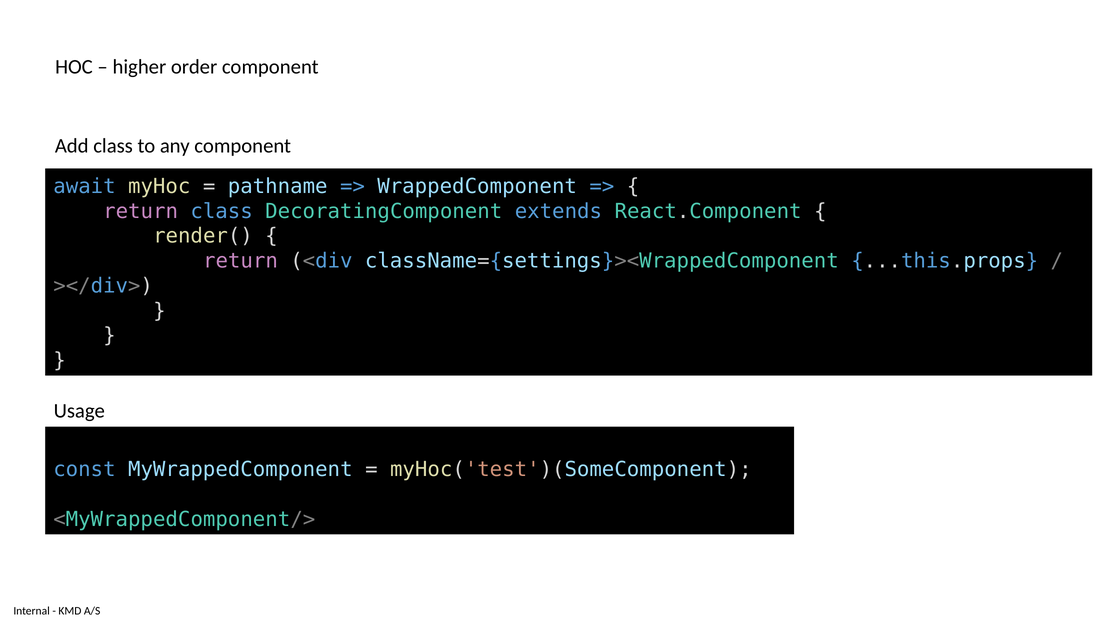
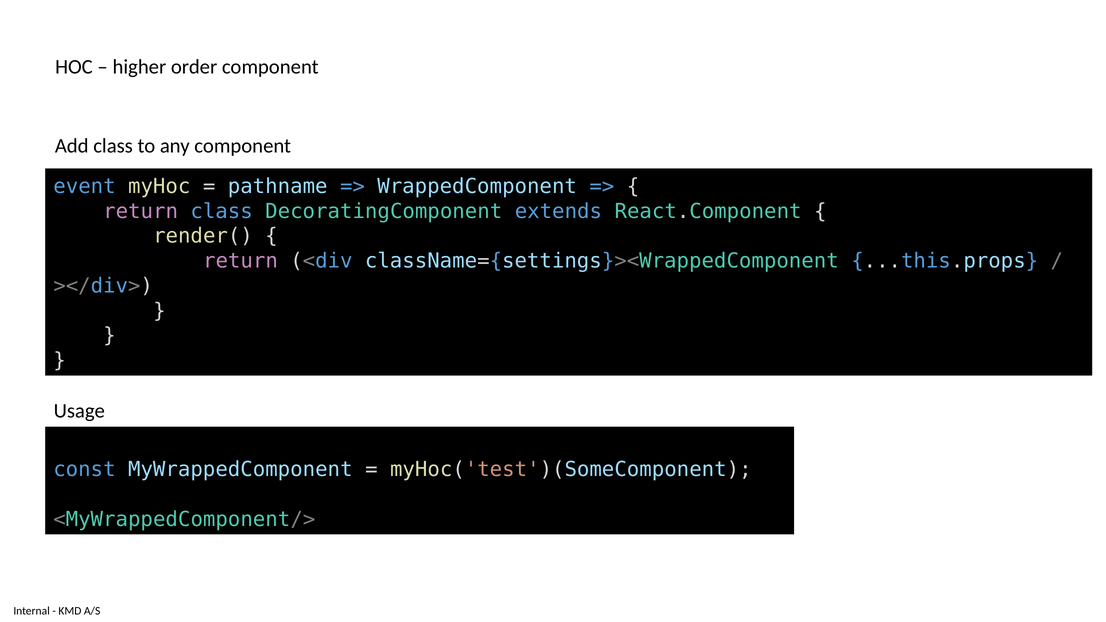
await: await -> event
